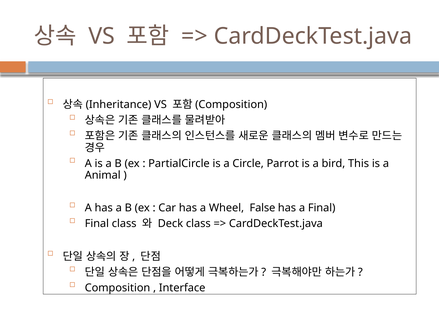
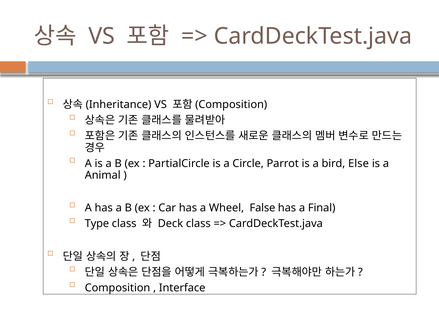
This: This -> Else
Final at (97, 224): Final -> Type
